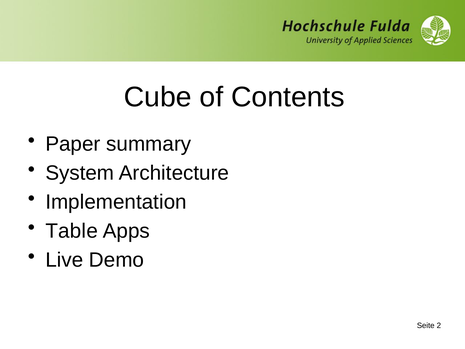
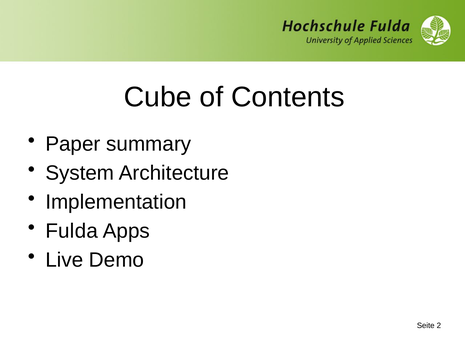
Table: Table -> Fulda
